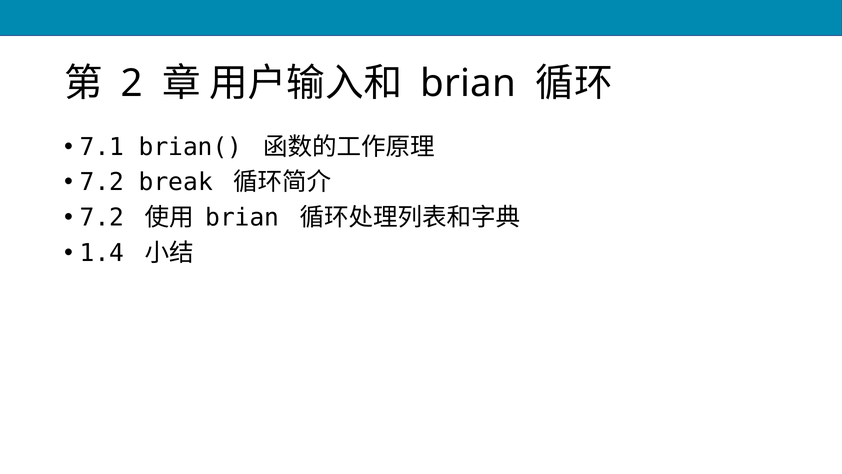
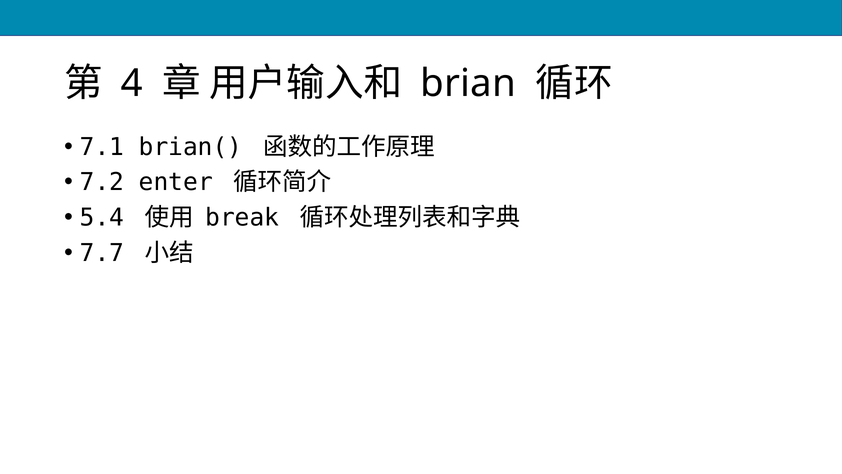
2: 2 -> 4
break: break -> enter
7.2 at (102, 217): 7.2 -> 5.4
brian at (242, 217): brian -> break
1.4: 1.4 -> 7.7
